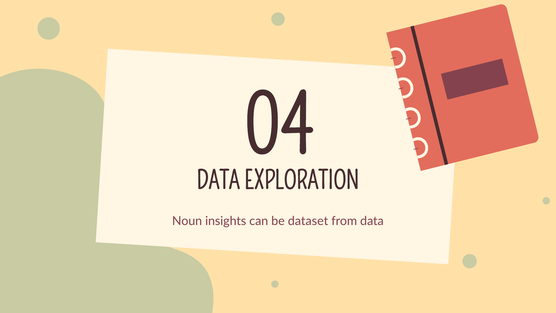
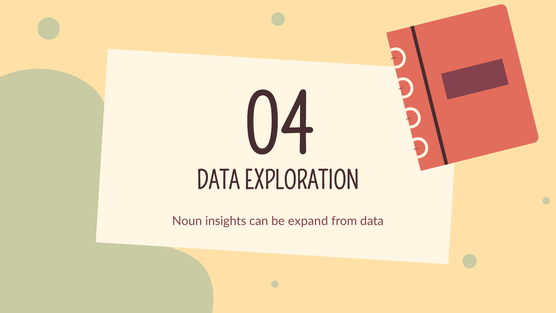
dataset: dataset -> expand
